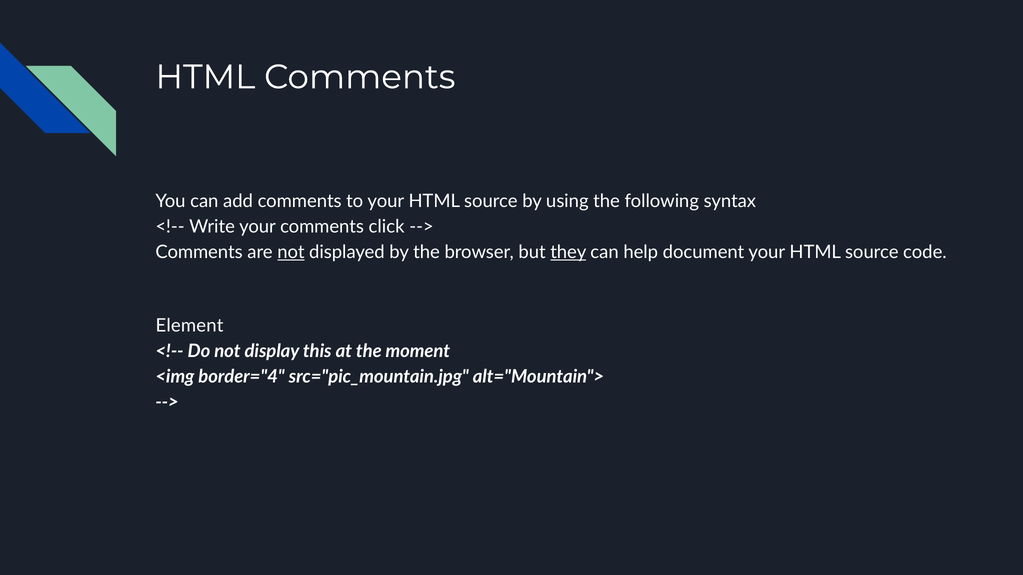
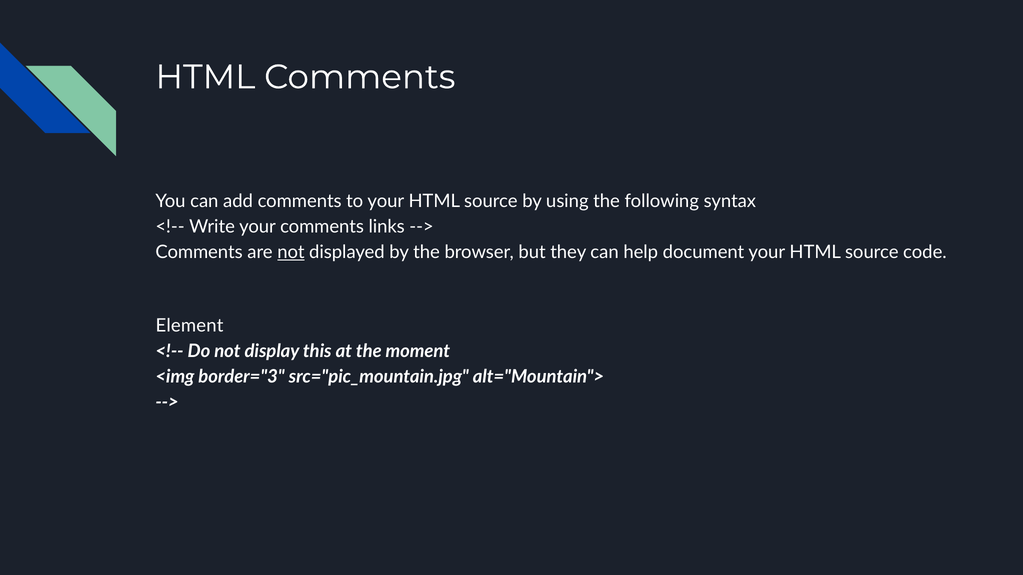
click: click -> links
they underline: present -> none
border="4: border="4 -> border="3
